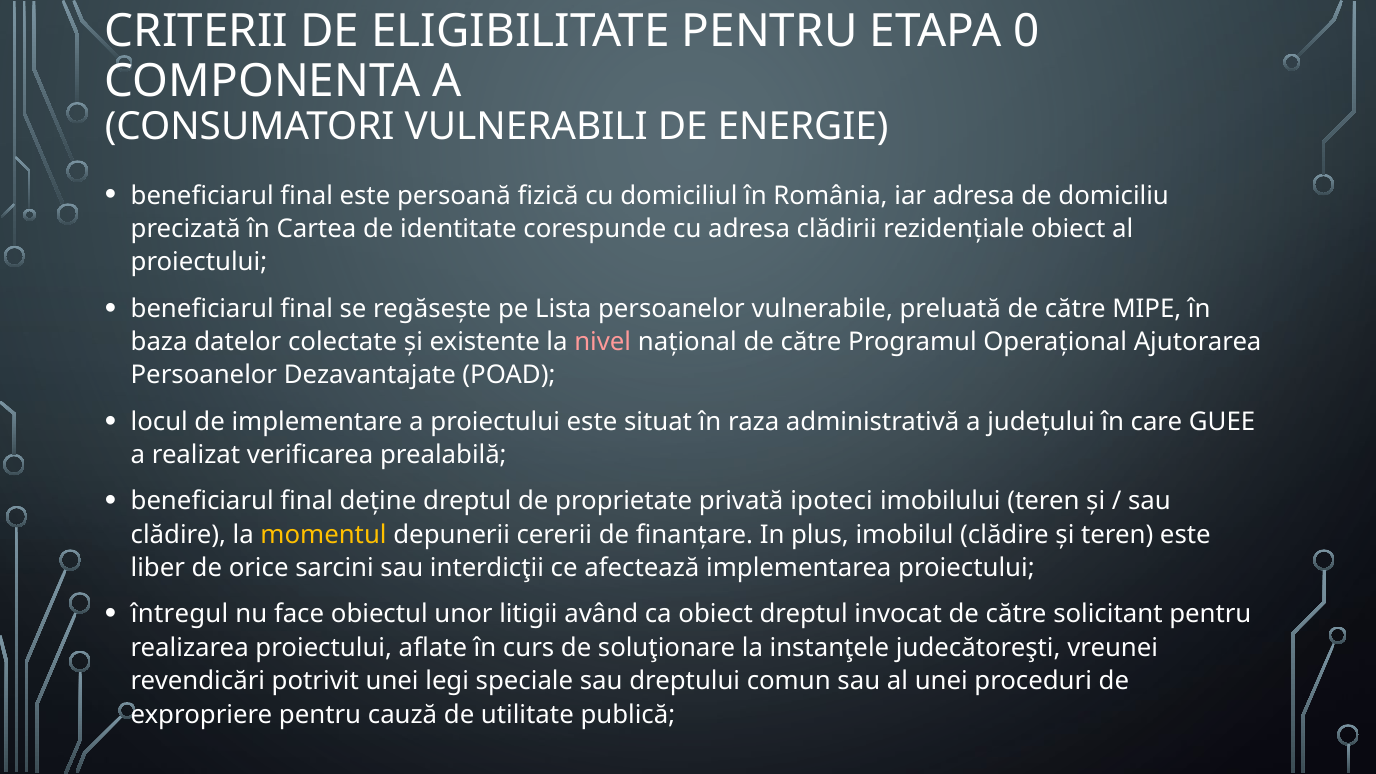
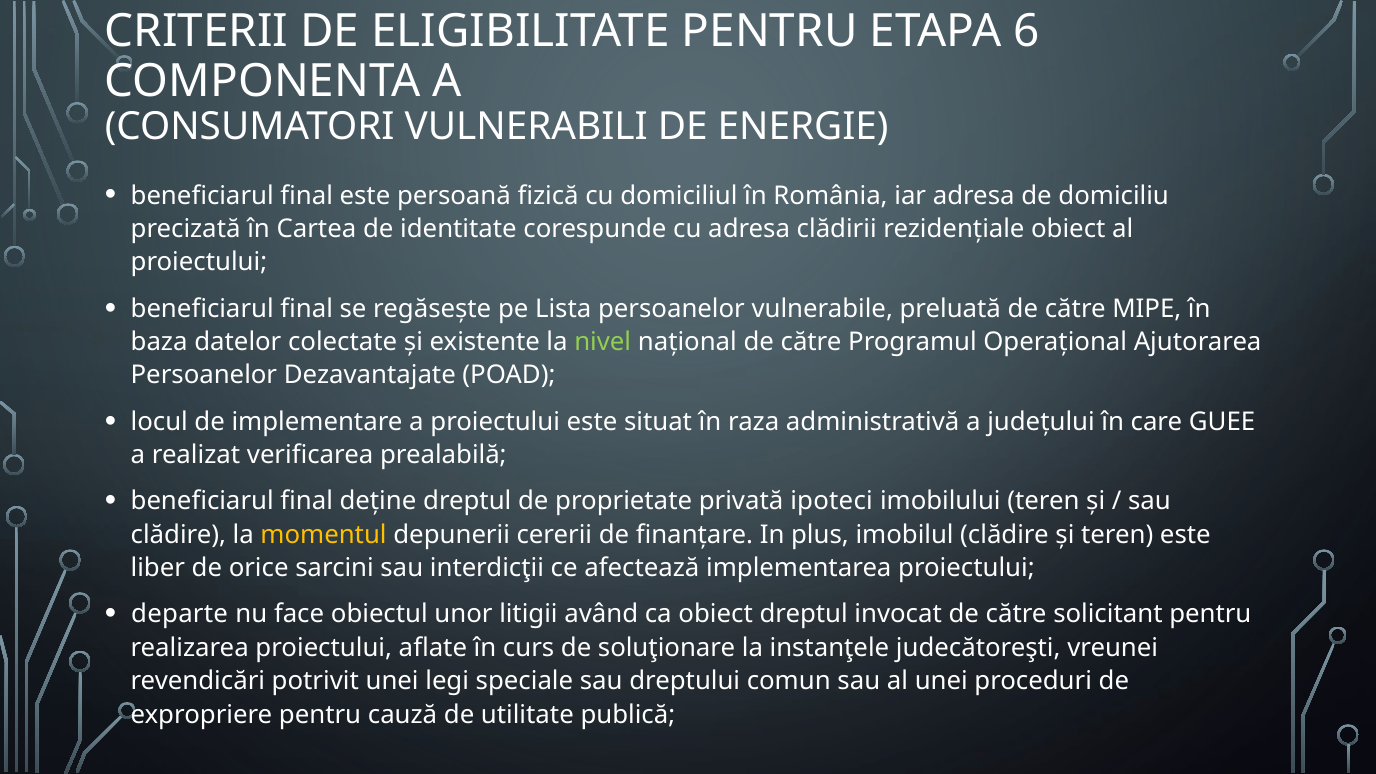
0: 0 -> 6
nivel colour: pink -> light green
întregul: întregul -> departe
